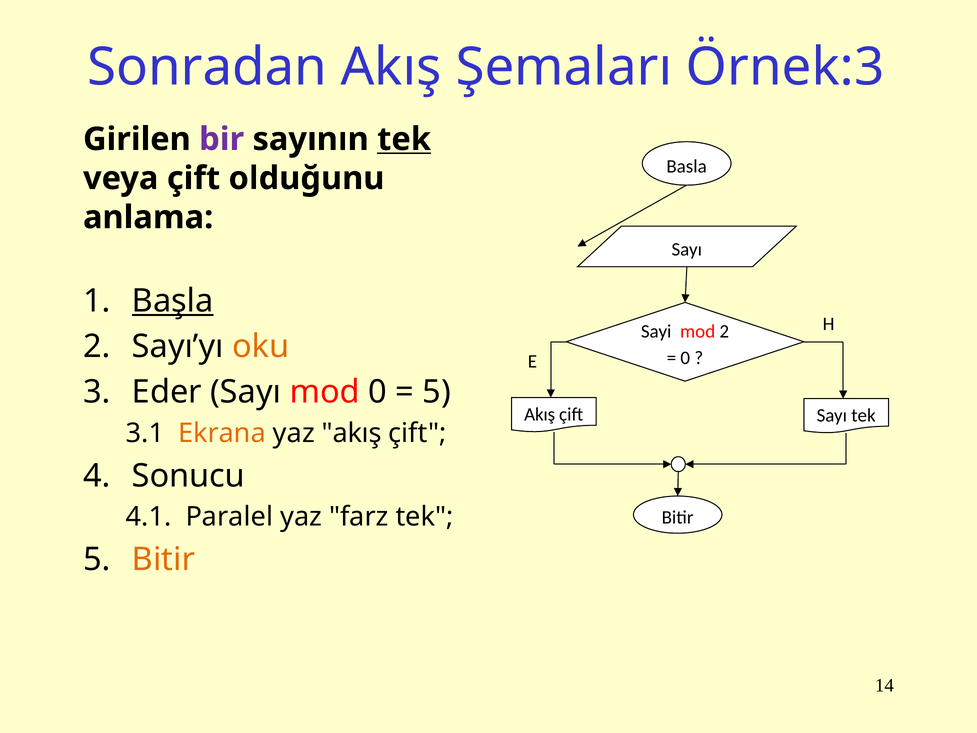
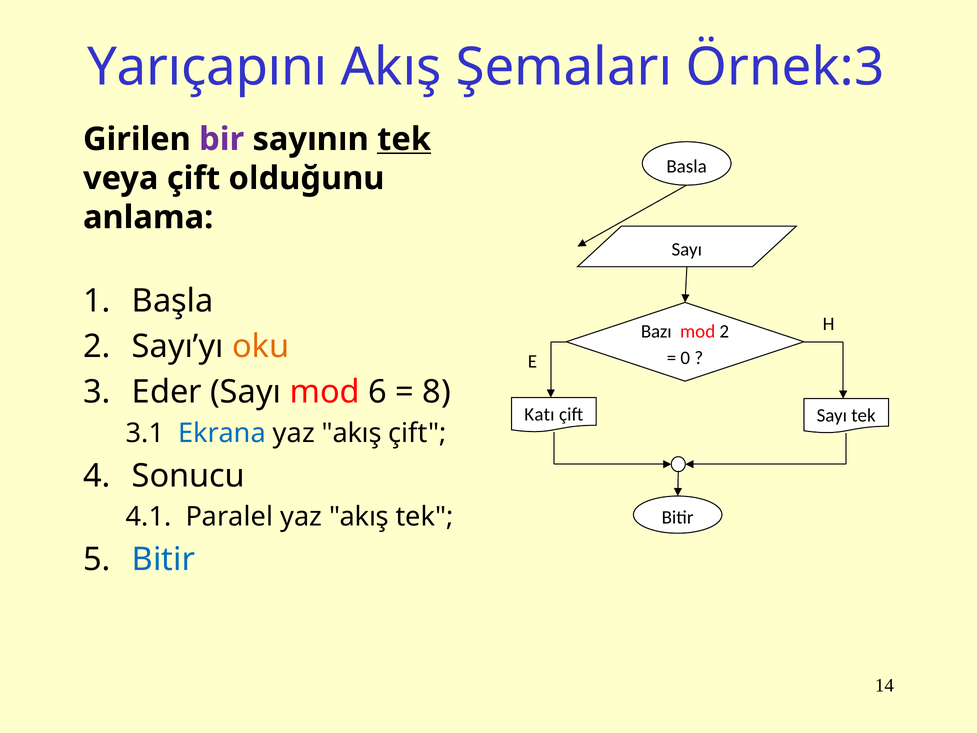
Sonradan: Sonradan -> Yarıçapını
Başla underline: present -> none
Sayi: Sayi -> Bazı
mod 0: 0 -> 6
5 at (437, 392): 5 -> 8
Akış at (540, 414): Akış -> Katı
Ekrana colour: orange -> blue
farz at (359, 517): farz -> akış
Bitir at (163, 559) colour: orange -> blue
